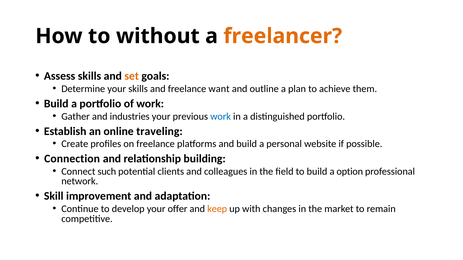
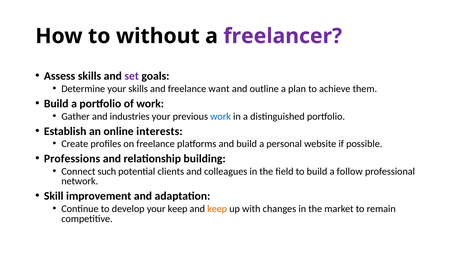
freelancer colour: orange -> purple
set colour: orange -> purple
traveling: traveling -> interests
Connection: Connection -> Professions
option: option -> follow
your offer: offer -> keep
